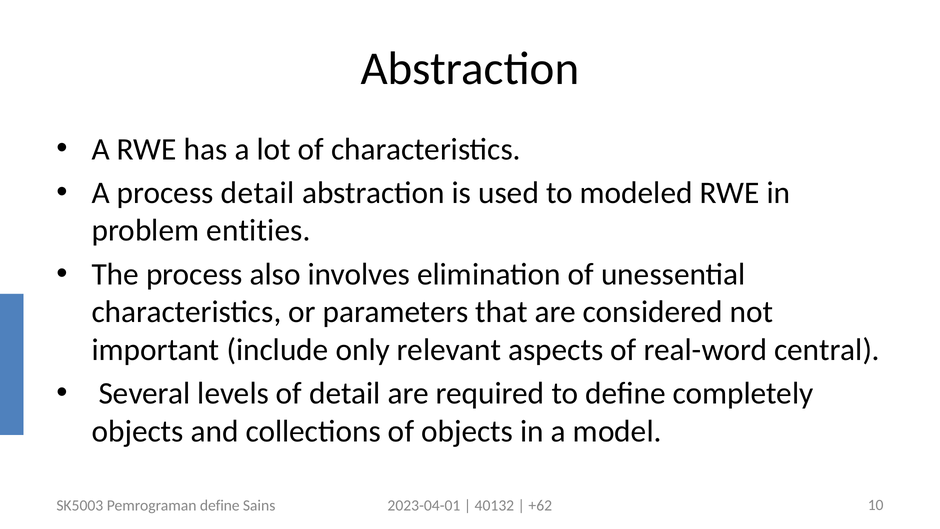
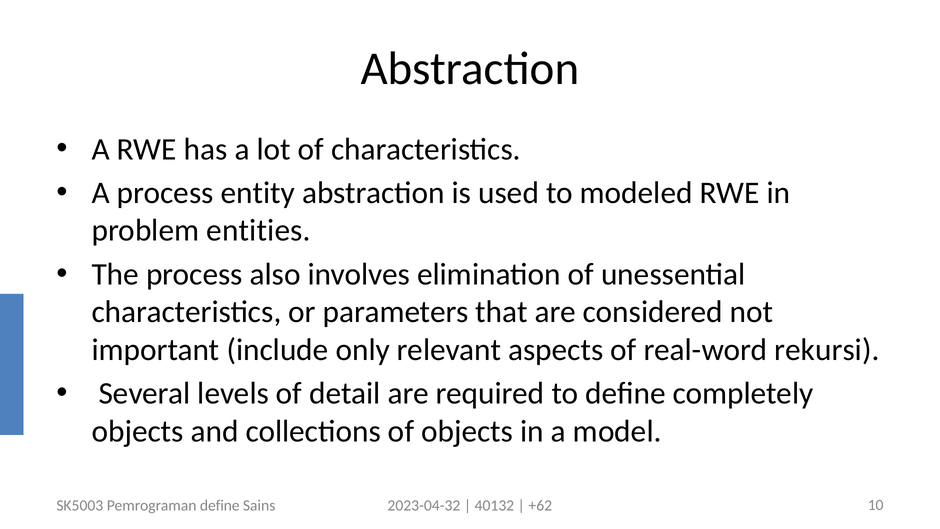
process detail: detail -> entity
central: central -> rekursi
2023-04-01: 2023-04-01 -> 2023-04-32
